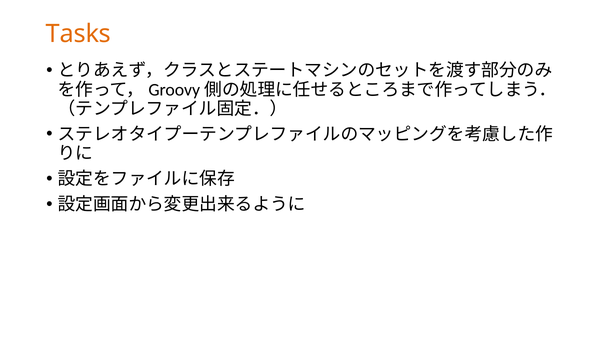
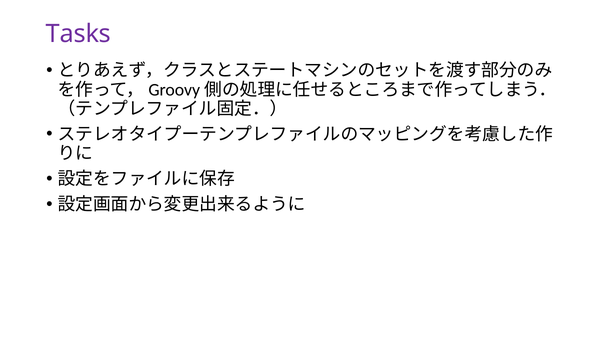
Tasks colour: orange -> purple
